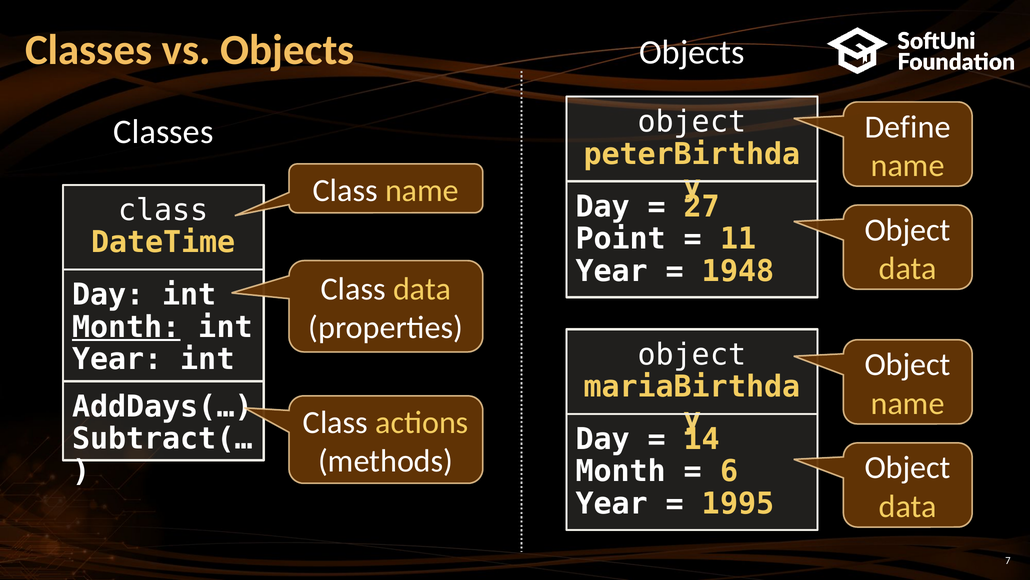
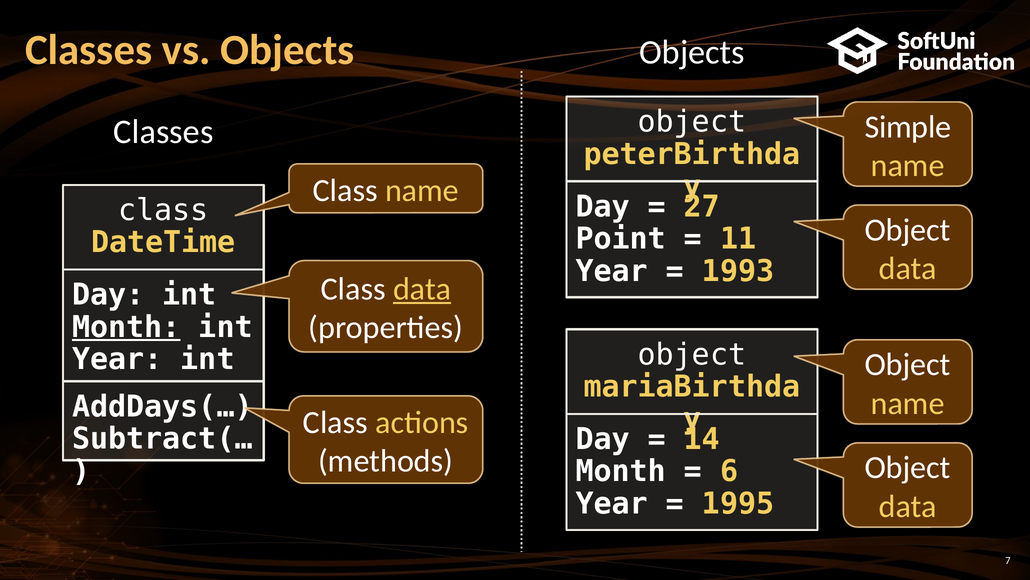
Define: Define -> Simple
1948: 1948 -> 1993
data at (422, 289) underline: none -> present
